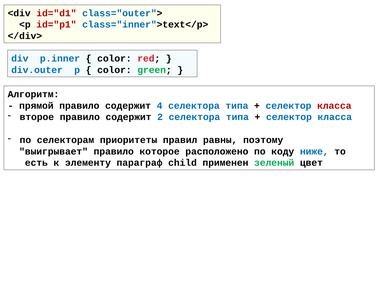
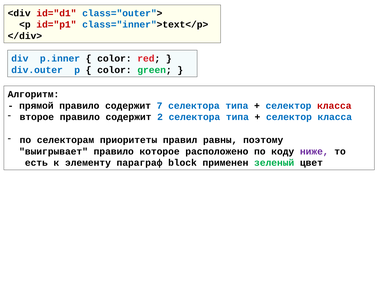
4: 4 -> 7
ниже colour: blue -> purple
child: child -> block
